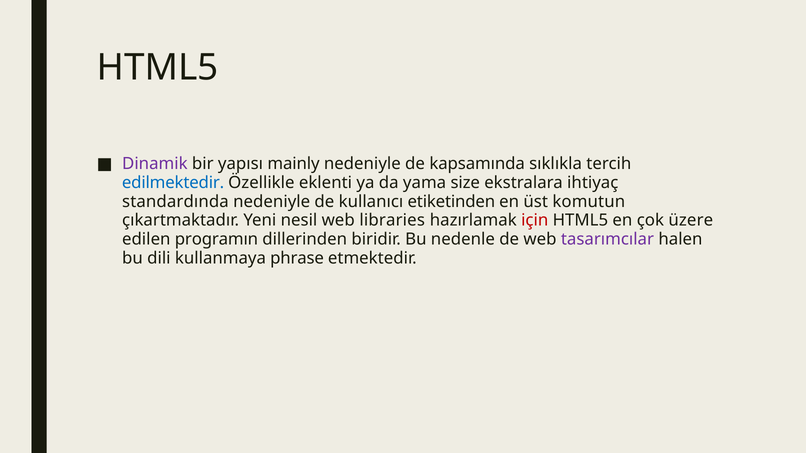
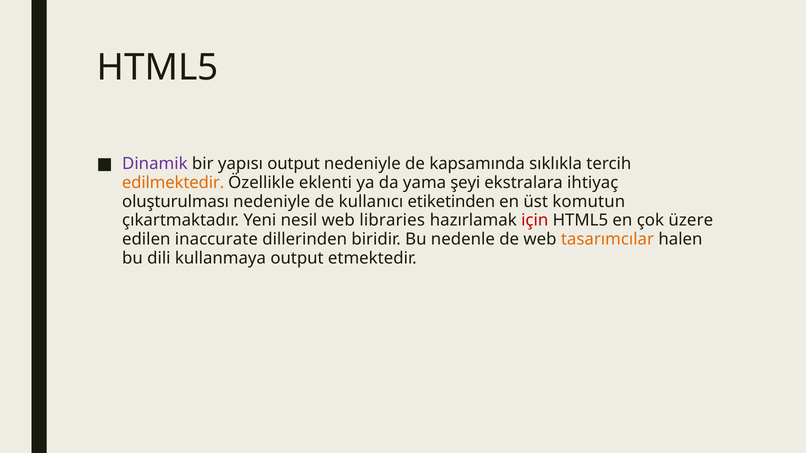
yapısı mainly: mainly -> output
edilmektedir colour: blue -> orange
size: size -> şeyi
standardında: standardında -> oluşturulması
programın: programın -> inaccurate
tasarımcılar colour: purple -> orange
kullanmaya phrase: phrase -> output
